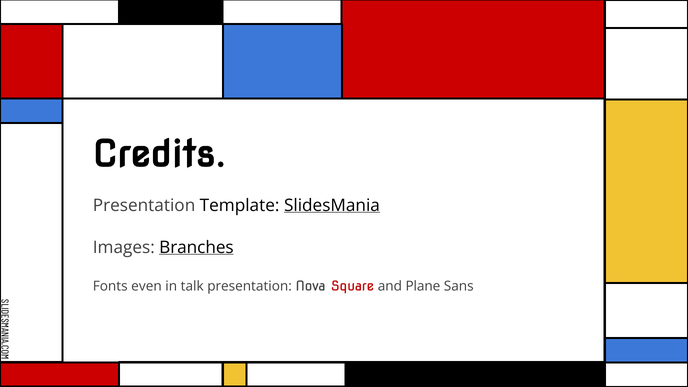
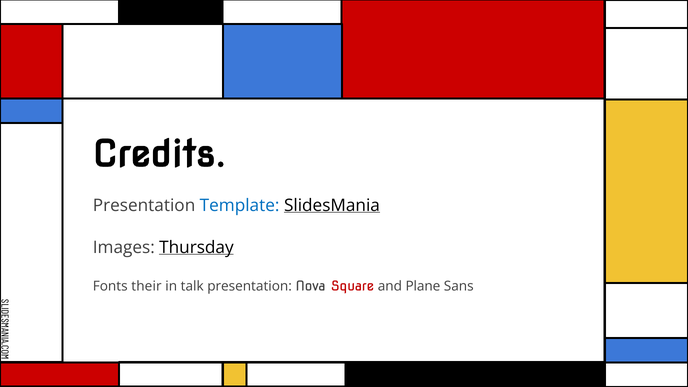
Template colour: black -> blue
Branches: Branches -> Thursday
even: even -> their
